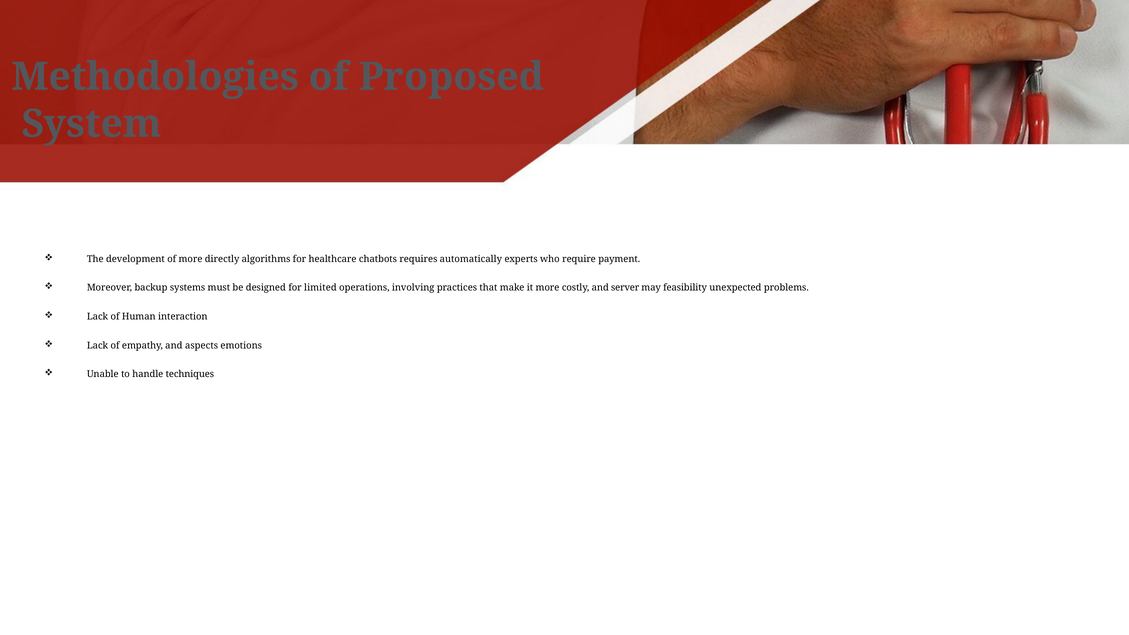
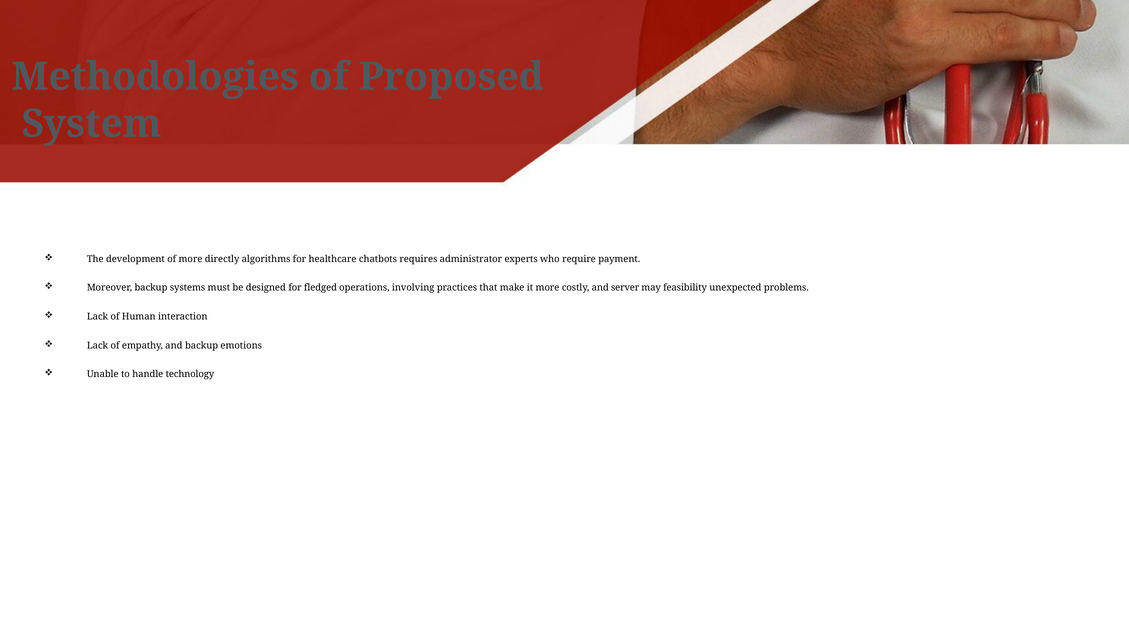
automatically: automatically -> administrator
limited: limited -> fledged
and aspects: aspects -> backup
techniques: techniques -> technology
